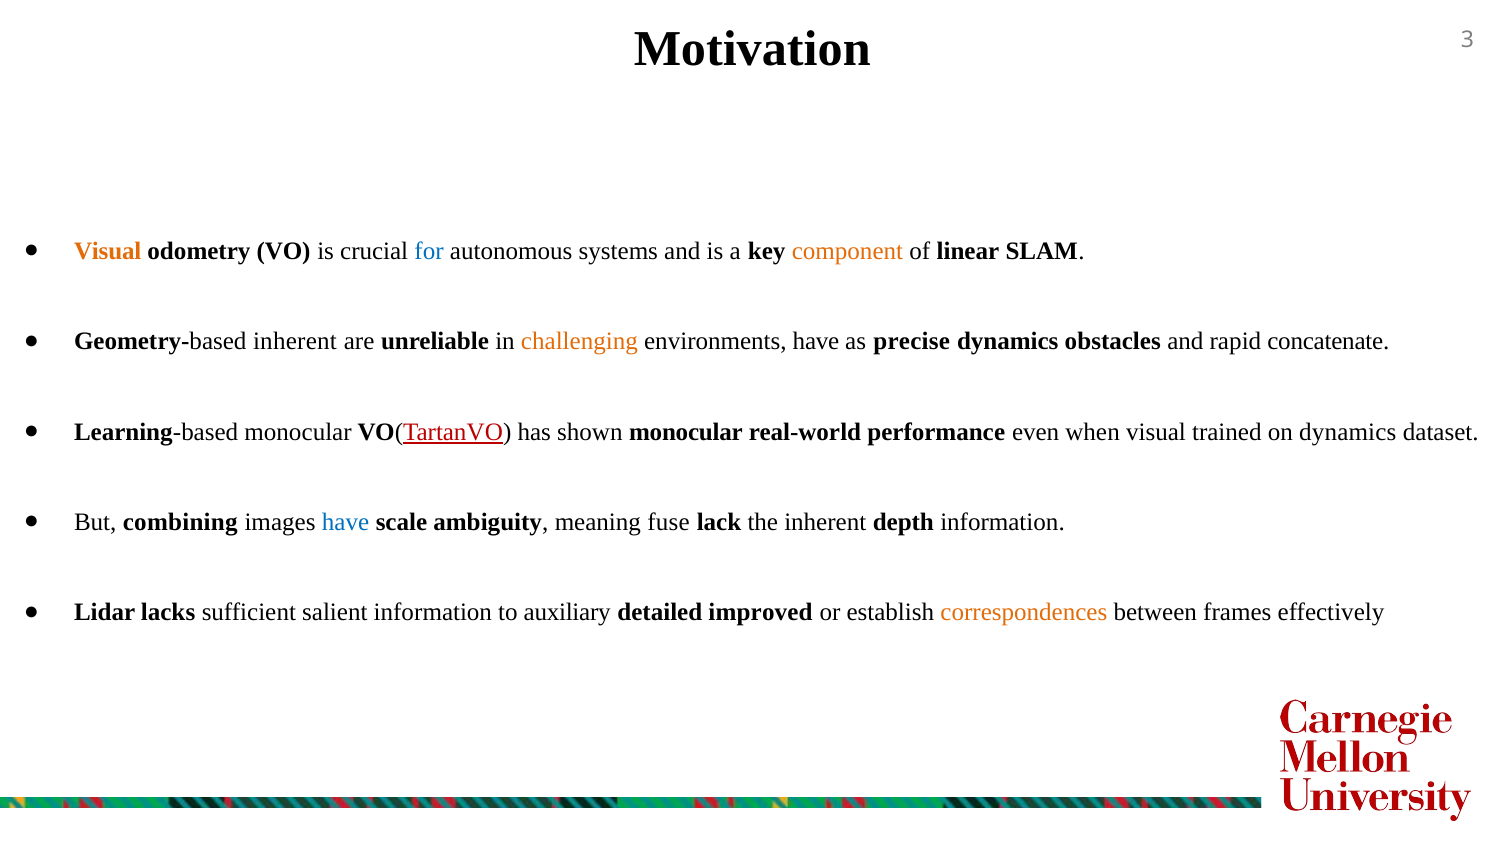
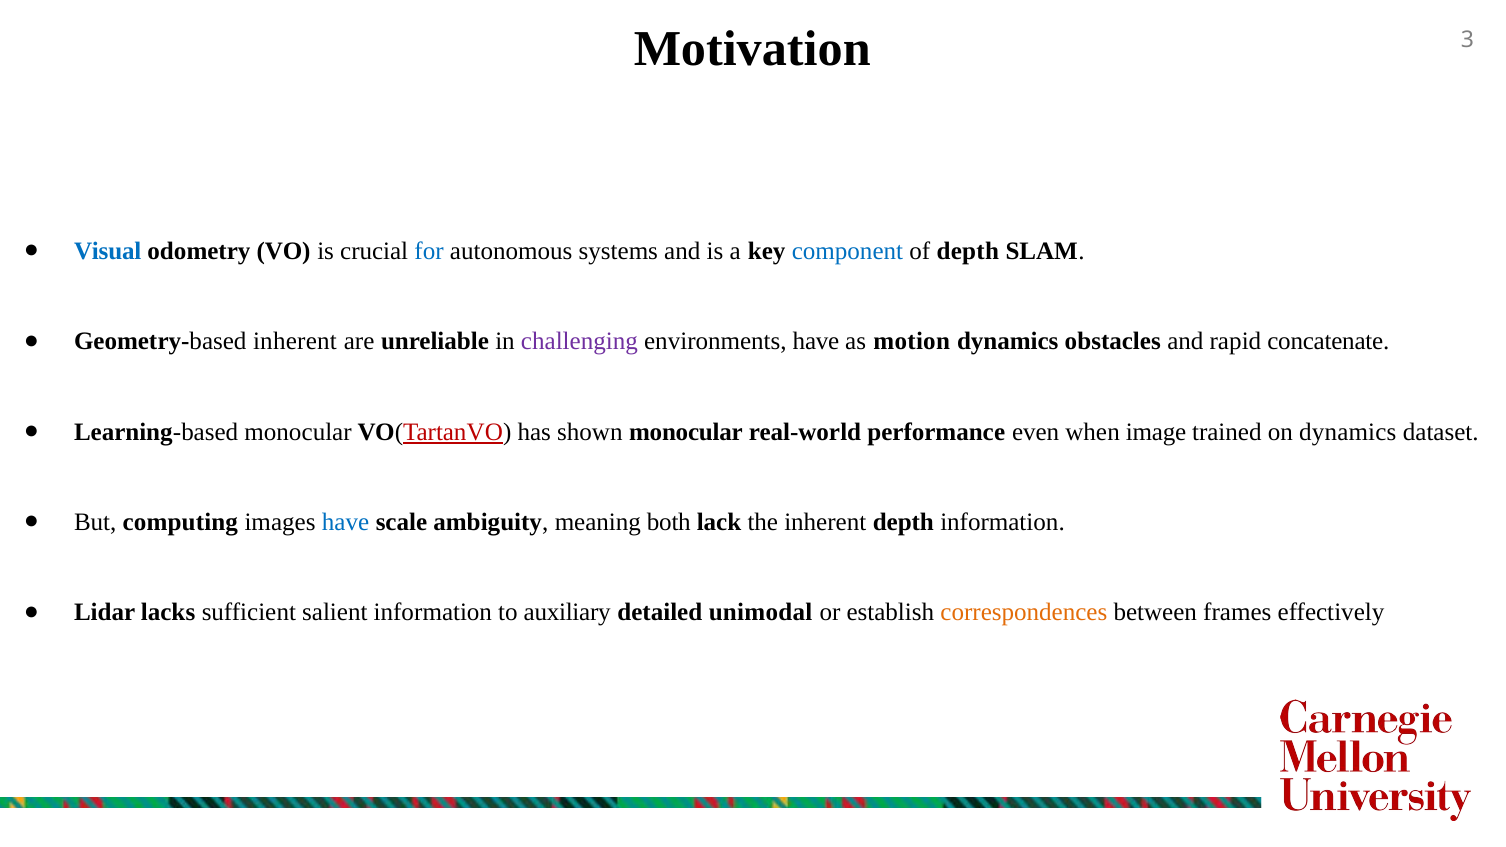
Visual at (108, 251) colour: orange -> blue
component colour: orange -> blue
of linear: linear -> depth
challenging colour: orange -> purple
precise: precise -> motion
when visual: visual -> image
combining: combining -> computing
fuse: fuse -> both
improved: improved -> unimodal
